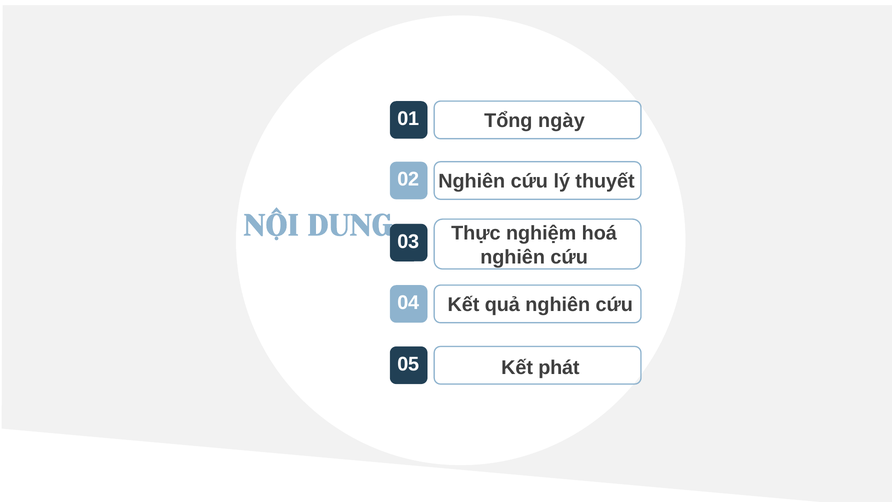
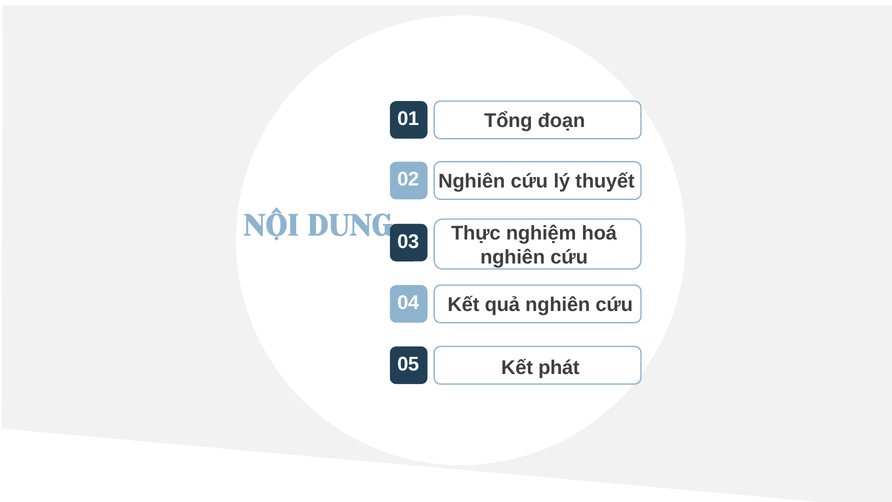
ngày: ngày -> đoạn
